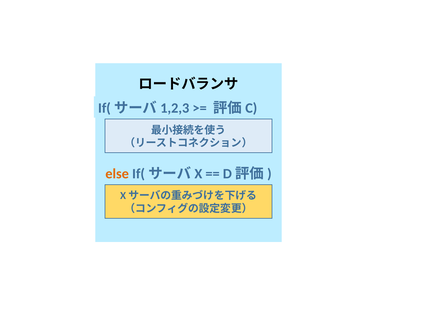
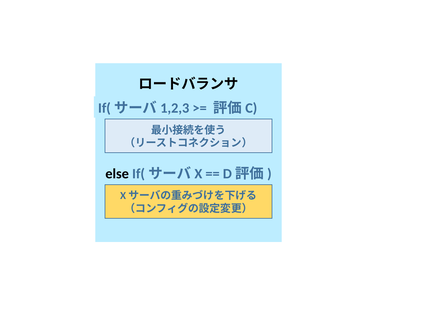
else colour: orange -> black
